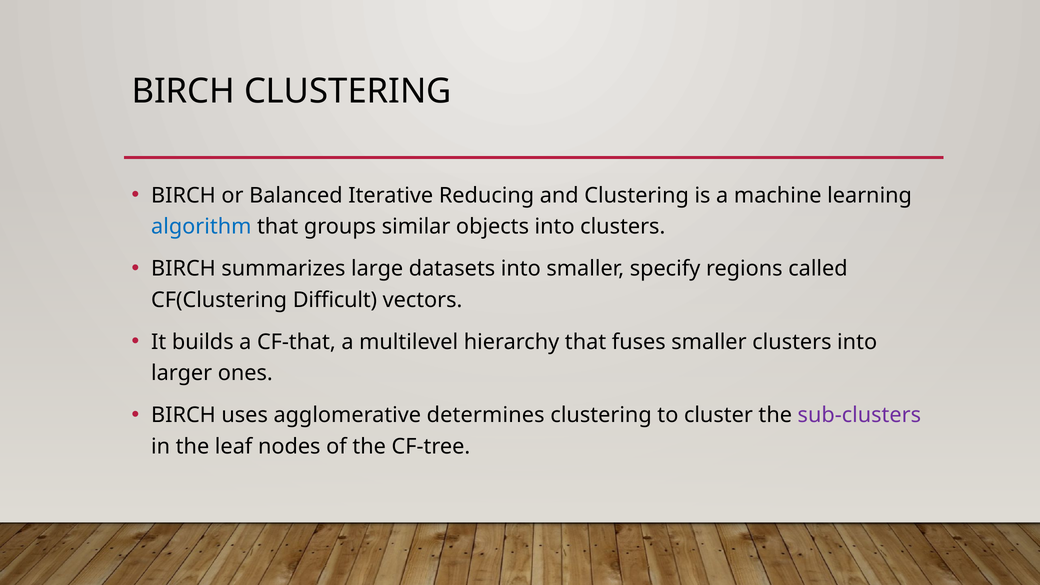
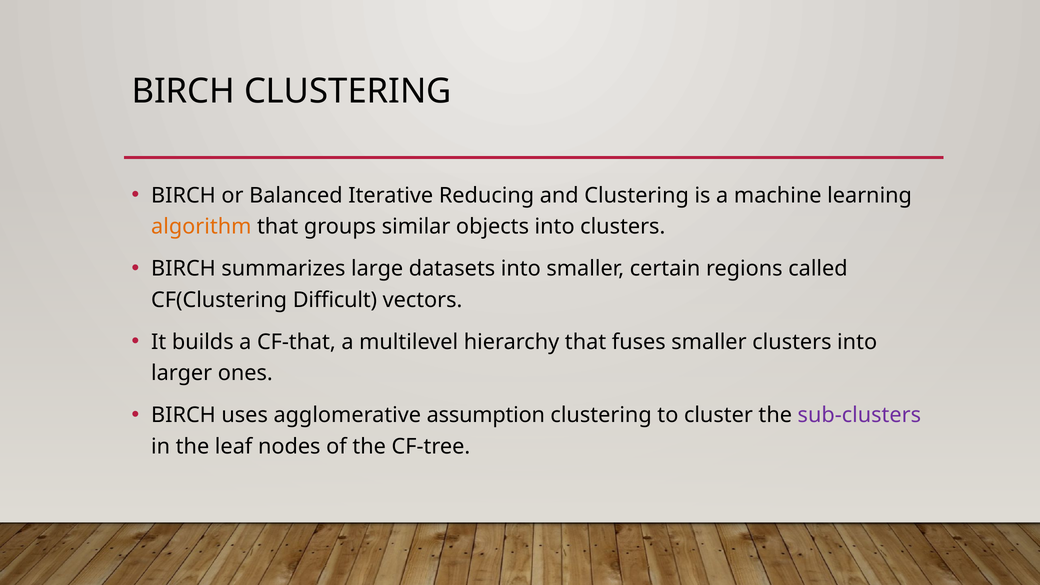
algorithm colour: blue -> orange
specify: specify -> certain
determines: determines -> assumption
